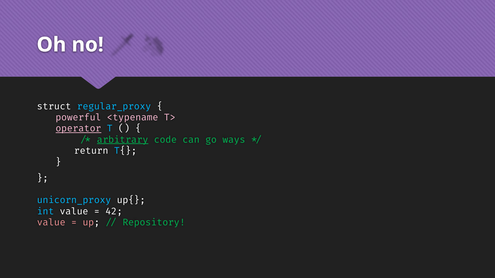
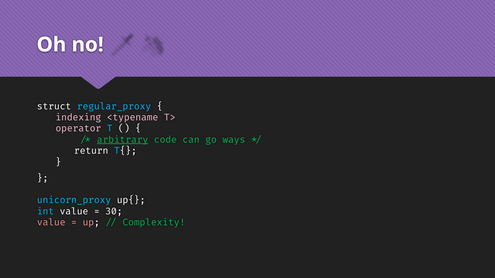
powerful: powerful -> indexing
operator underline: present -> none
42: 42 -> 30
Repository: Repository -> Complexity
